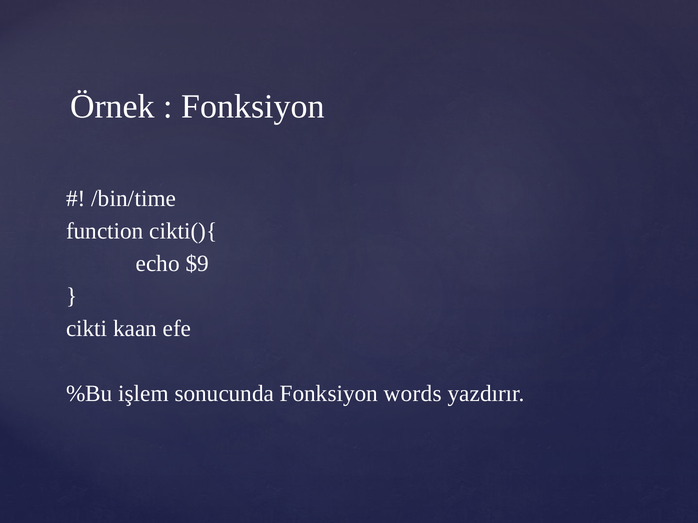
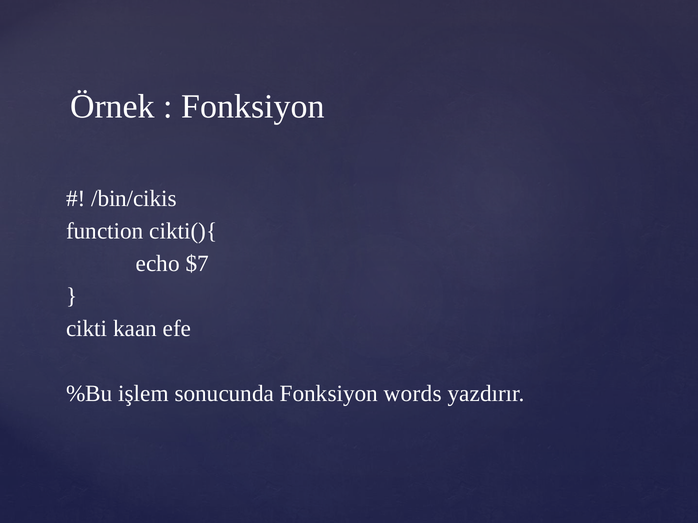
/bin/time: /bin/time -> /bin/cikis
$9: $9 -> $7
